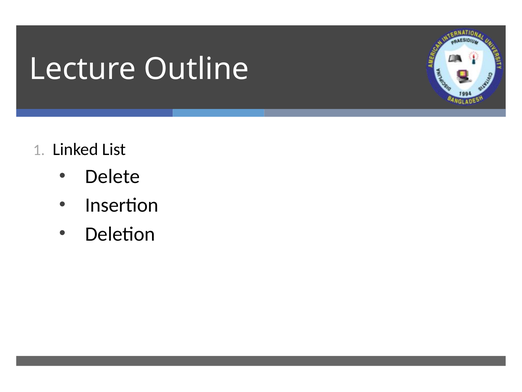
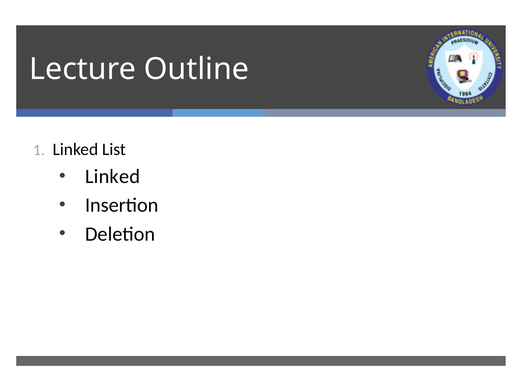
Delete at (113, 176): Delete -> Linked
